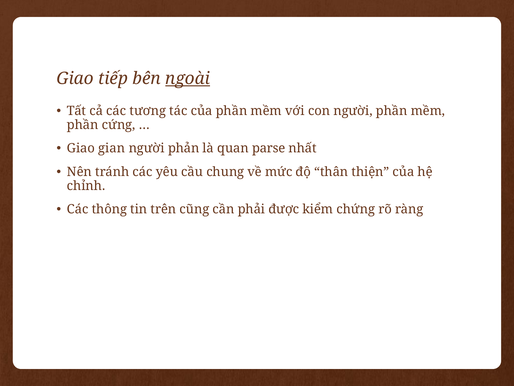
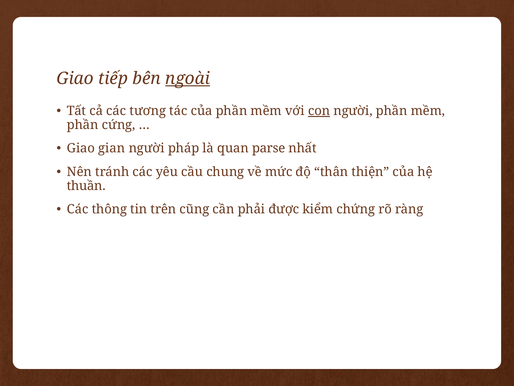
con underline: none -> present
phản: phản -> pháp
chỉnh: chỉnh -> thuần
